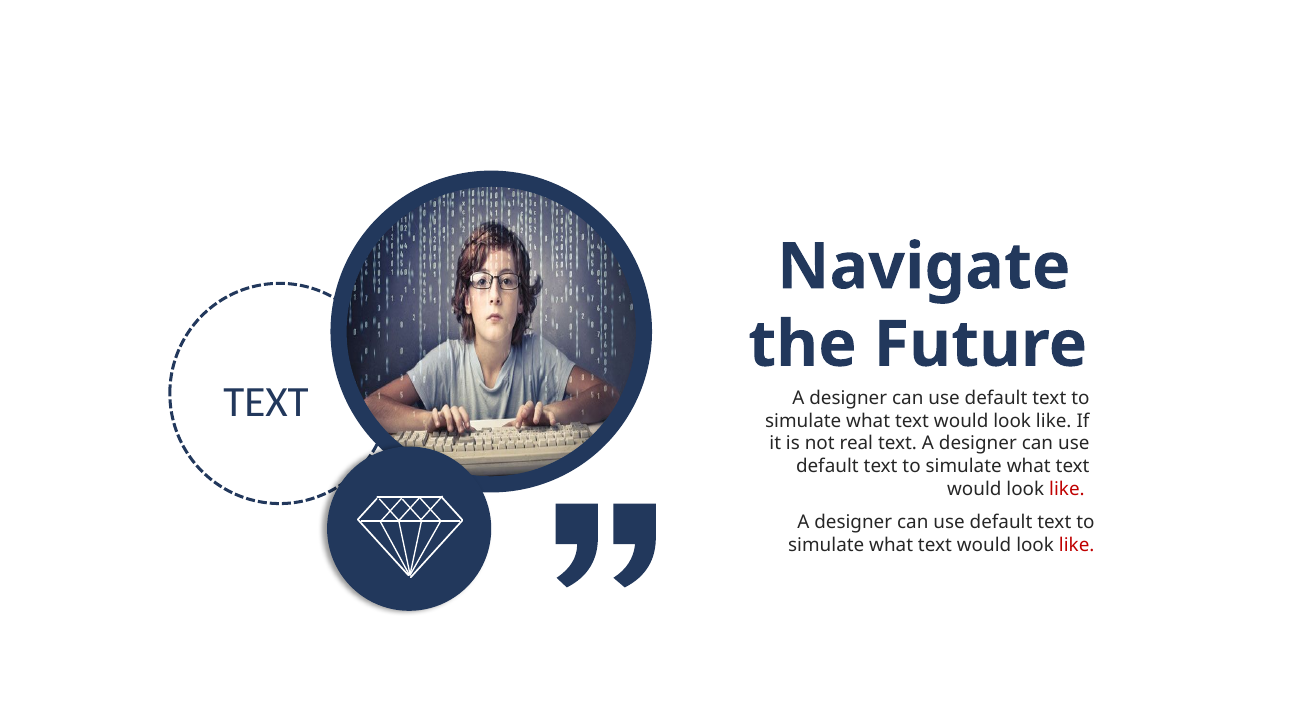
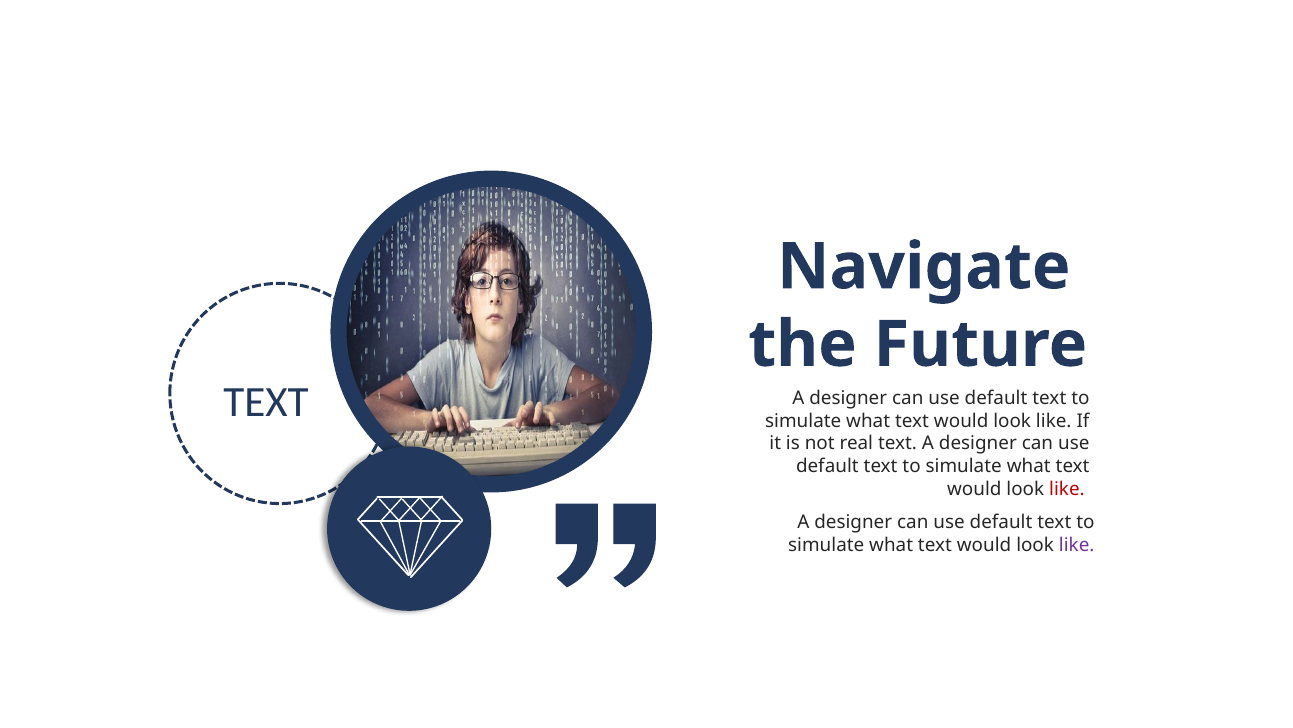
like at (1077, 544) colour: red -> purple
